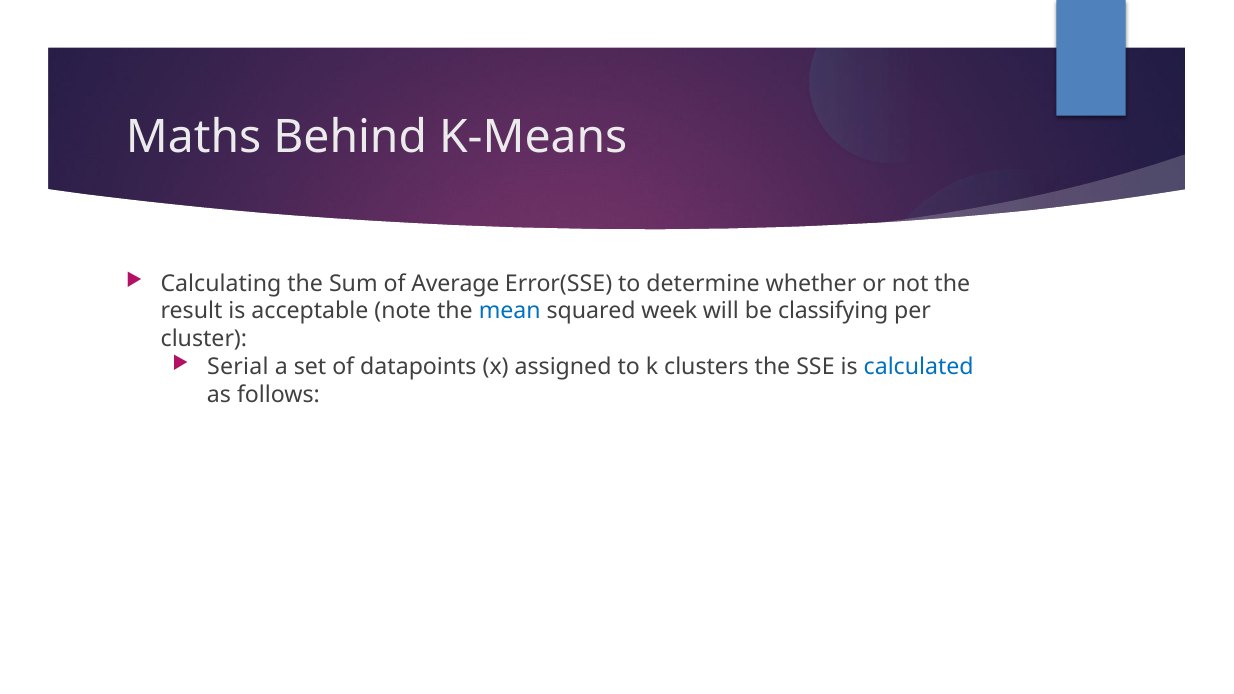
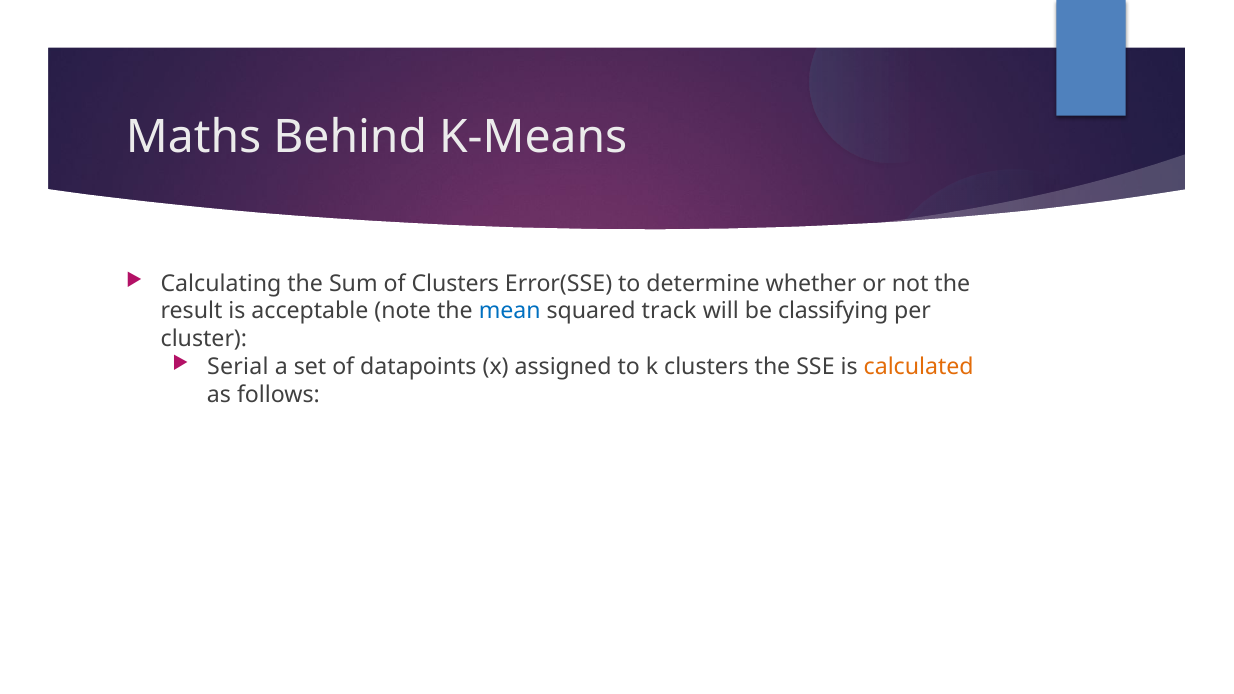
of Average: Average -> Clusters
week: week -> track
calculated colour: blue -> orange
